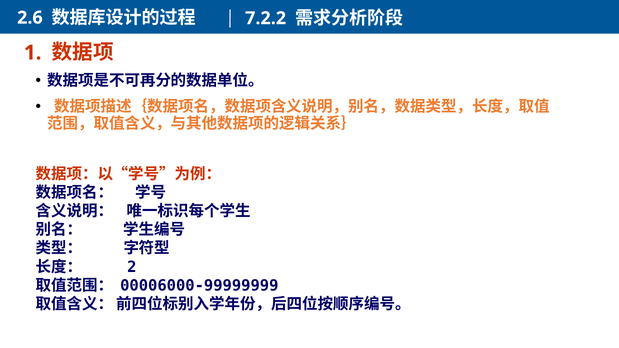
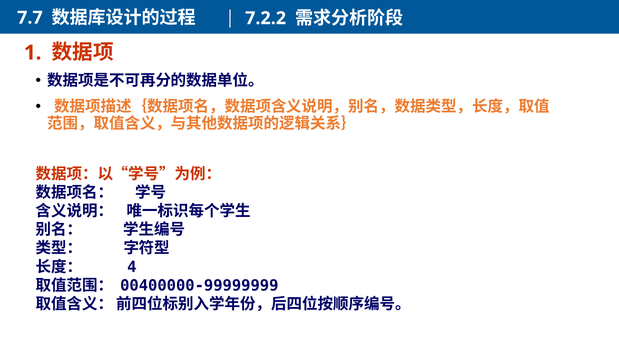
2.6: 2.6 -> 7.7
2: 2 -> 4
00006000-99999999: 00006000-99999999 -> 00400000-99999999
